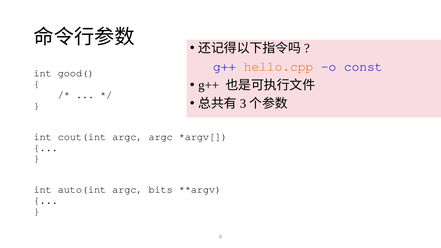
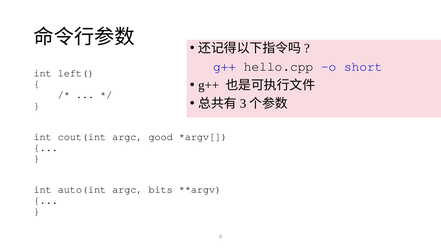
hello.cpp colour: orange -> black
const: const -> short
good(: good( -> left(
argc argc: argc -> good
